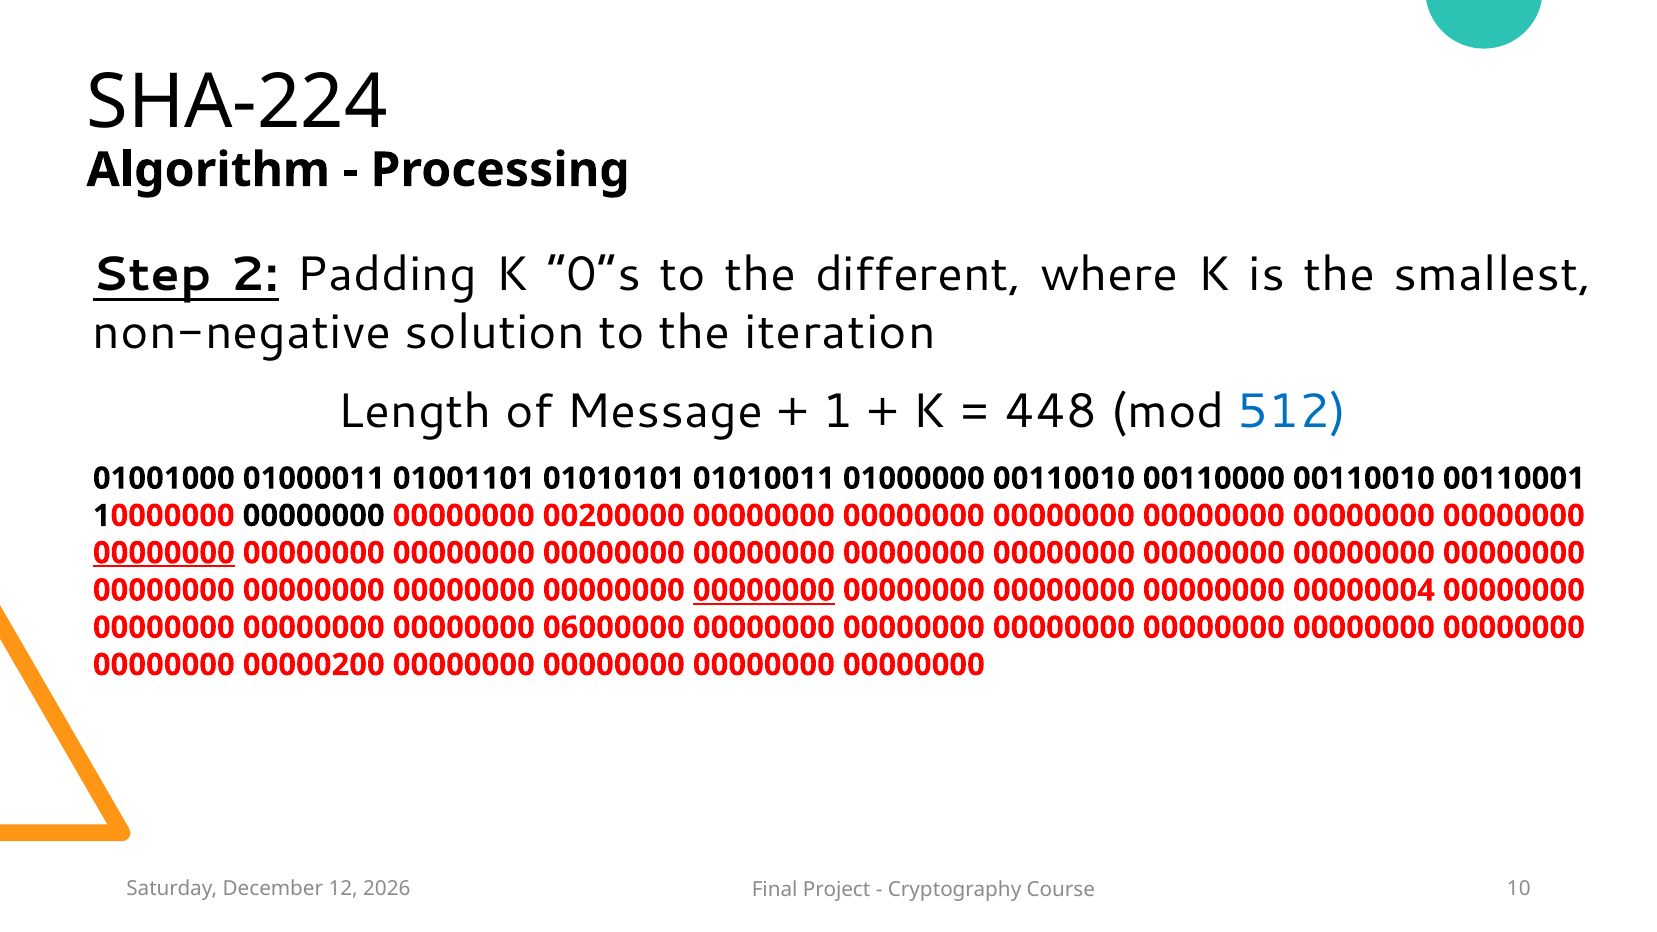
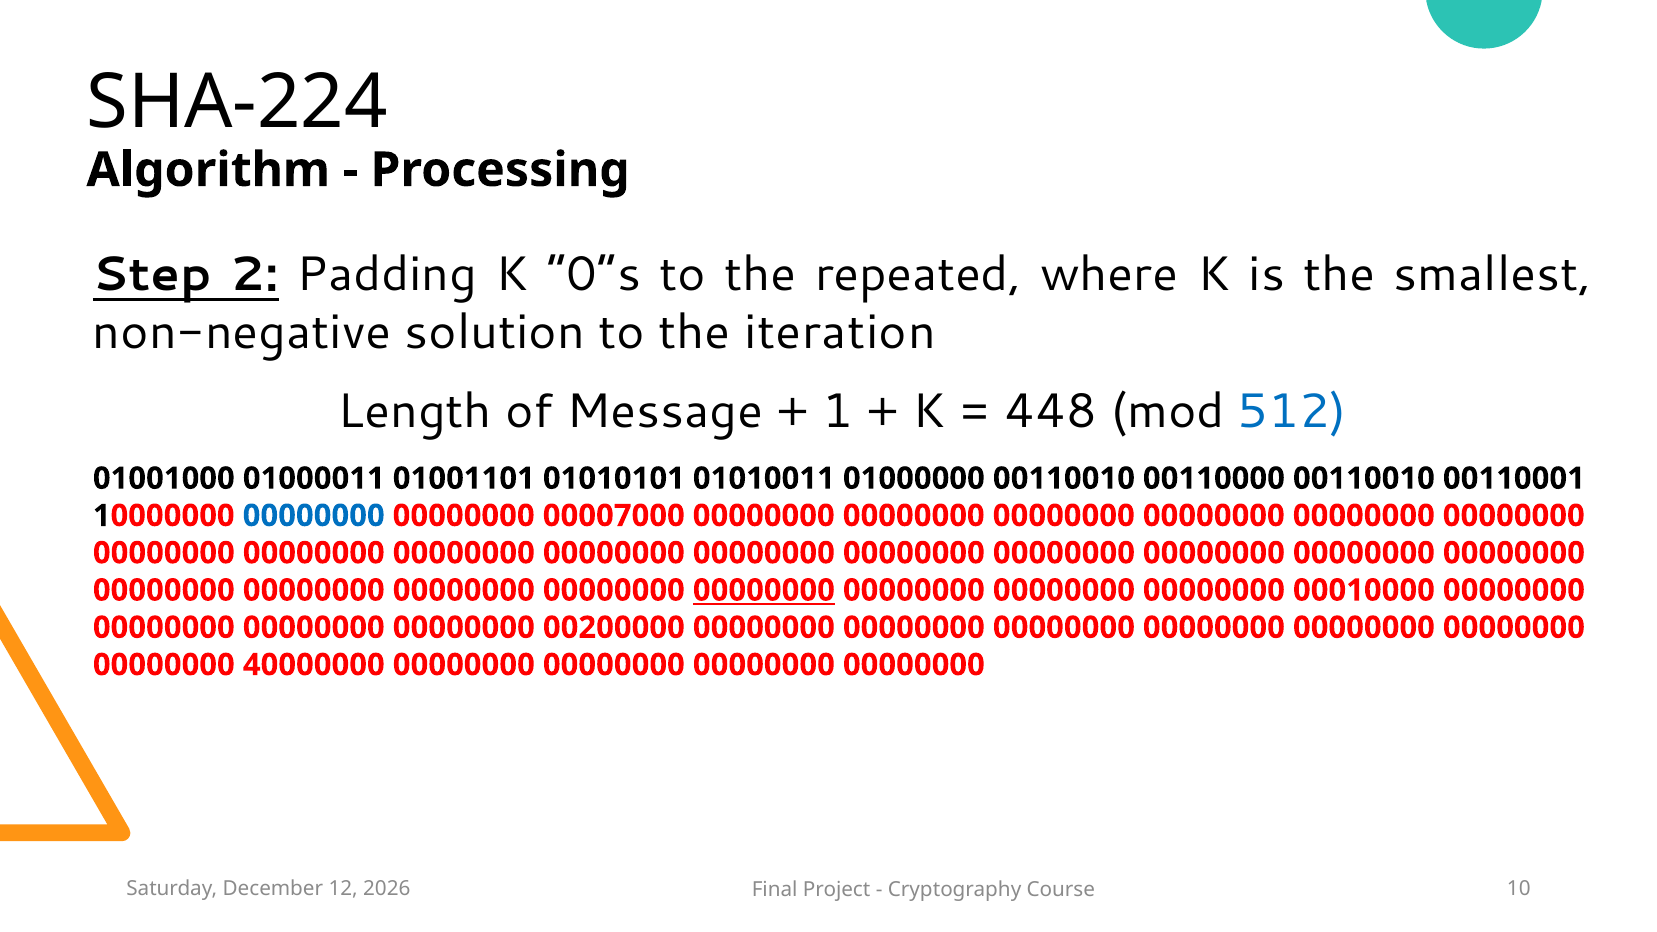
different: different -> repeated
00000000 at (314, 516) colour: black -> blue
00200000: 00200000 -> 00007000
00000000 at (164, 553) underline: present -> none
00000004: 00000004 -> 00010000
06000000: 06000000 -> 00200000
00000200: 00000200 -> 40000000
